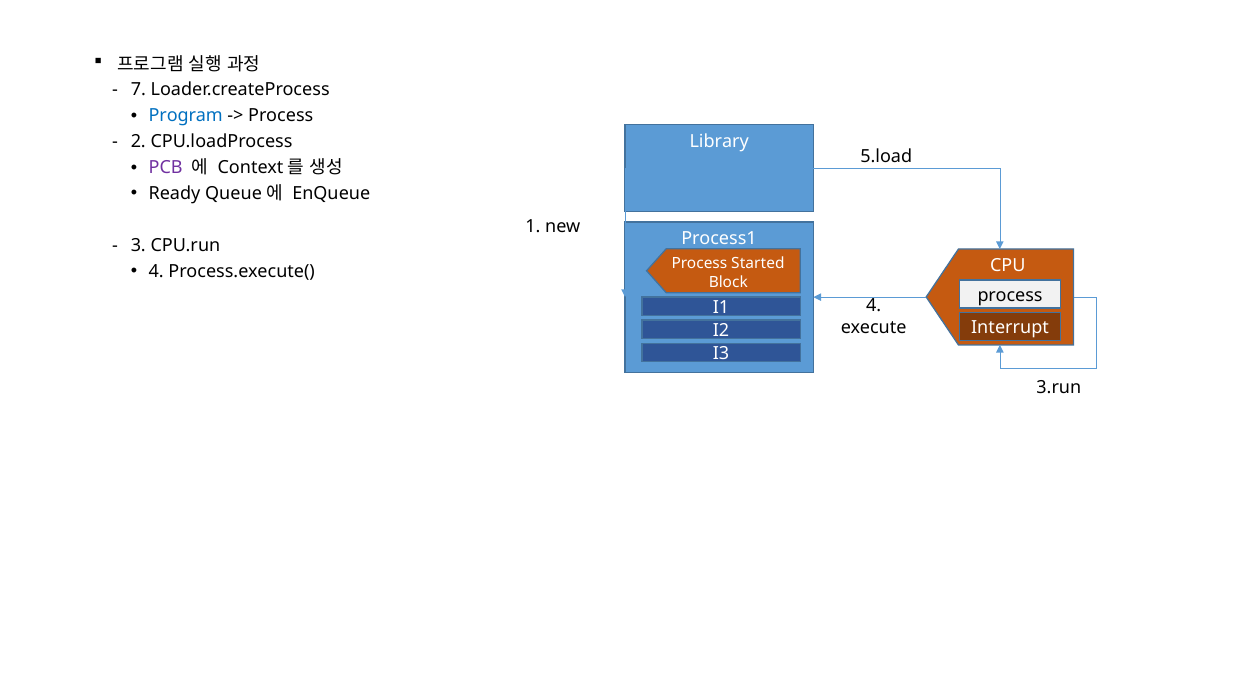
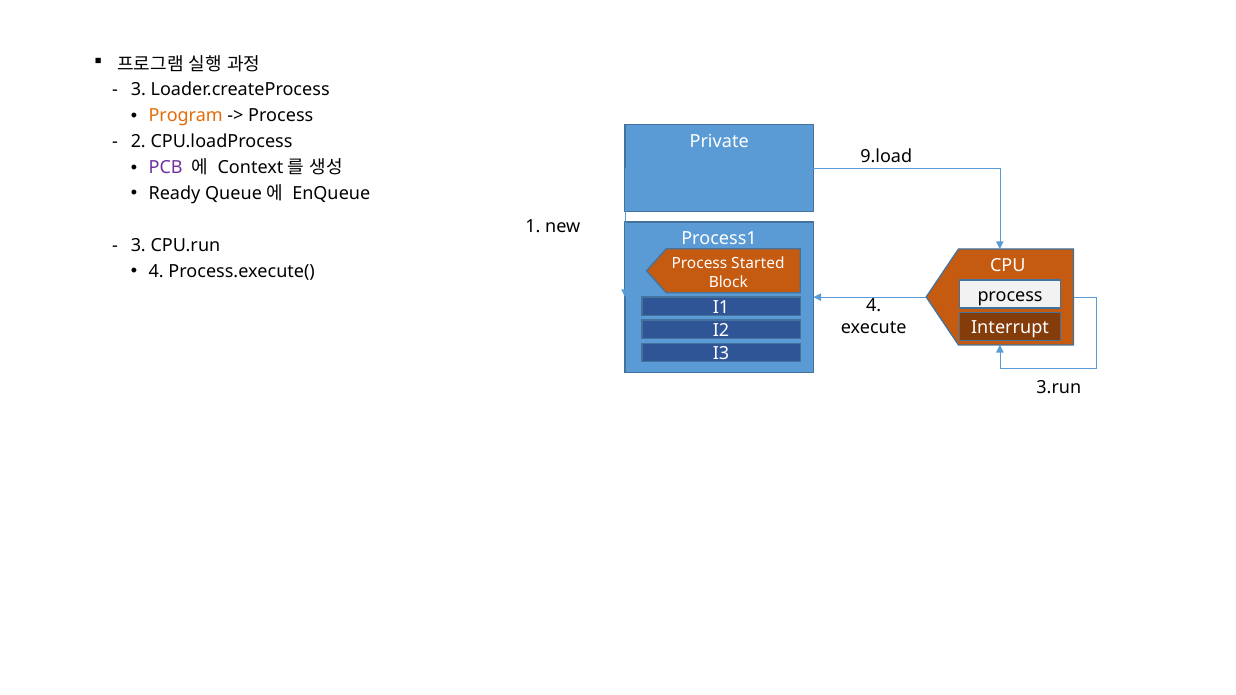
7 at (138, 90): 7 -> 3
Program colour: blue -> orange
Library: Library -> Private
5.load: 5.load -> 9.load
